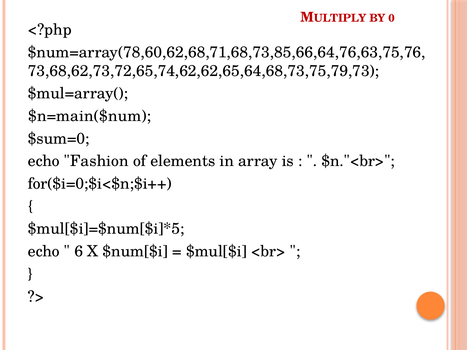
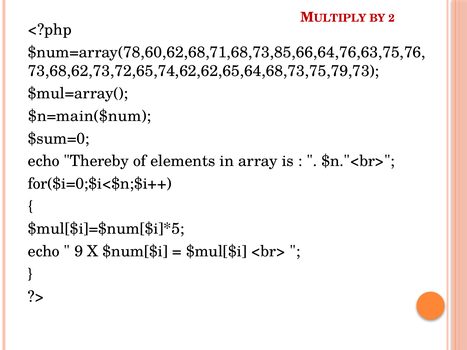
0: 0 -> 2
Fashion: Fashion -> Thereby
6: 6 -> 9
